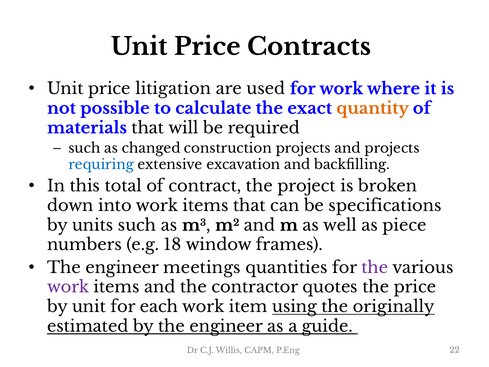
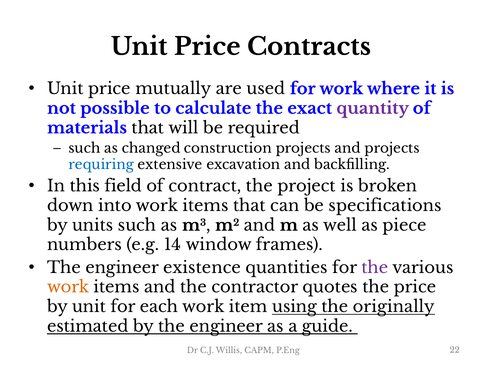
litigation: litigation -> mutually
quantity colour: orange -> purple
total: total -> field
18: 18 -> 14
meetings: meetings -> existence
work at (68, 287) colour: purple -> orange
